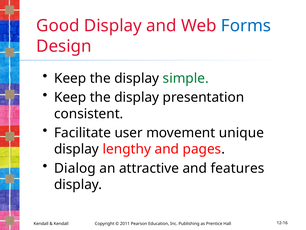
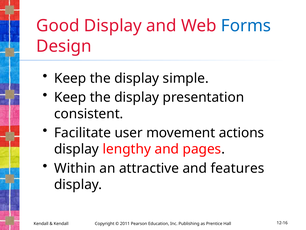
simple colour: green -> black
unique: unique -> actions
Dialog: Dialog -> Within
